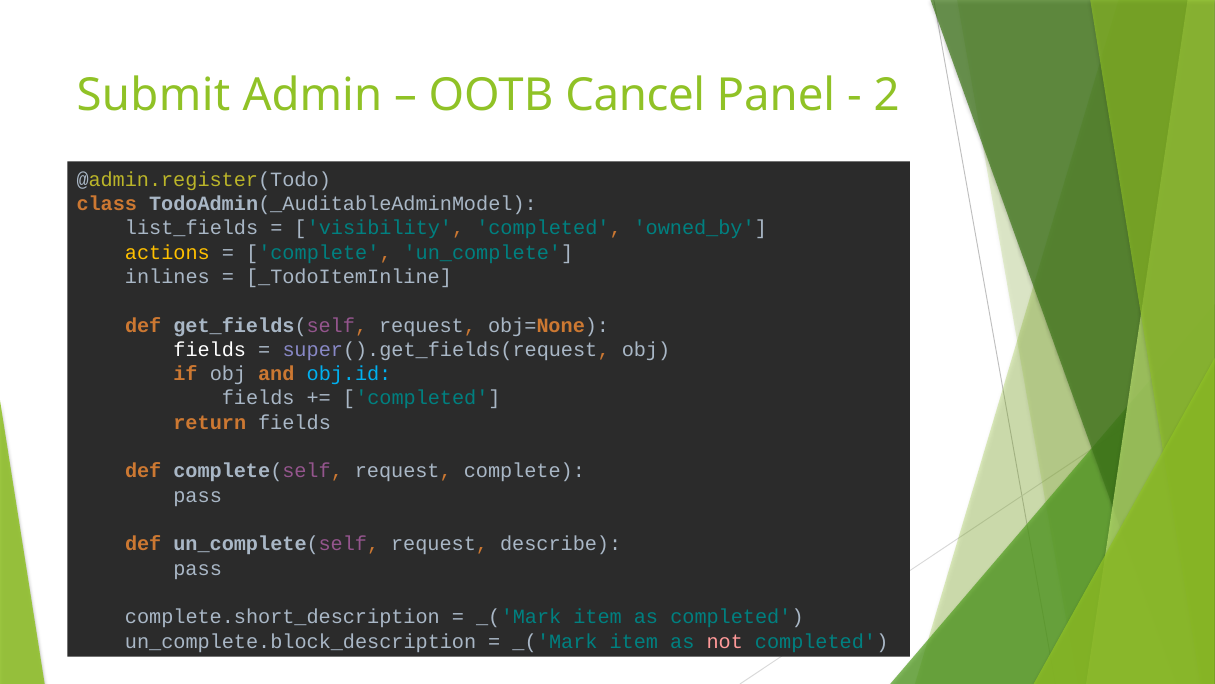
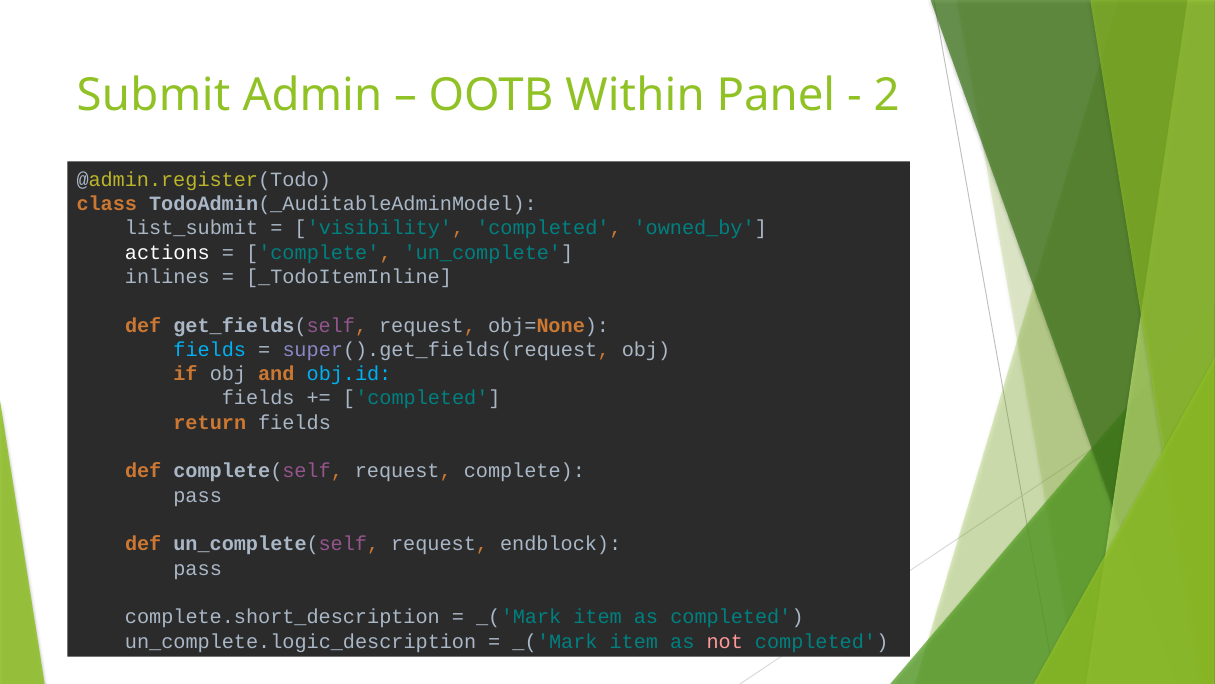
Cancel: Cancel -> Within
list_fields: list_fields -> list_submit
actions colour: yellow -> white
fields at (210, 349) colour: white -> light blue
describe: describe -> endblock
un_complete.block_description: un_complete.block_description -> un_complete.logic_description
